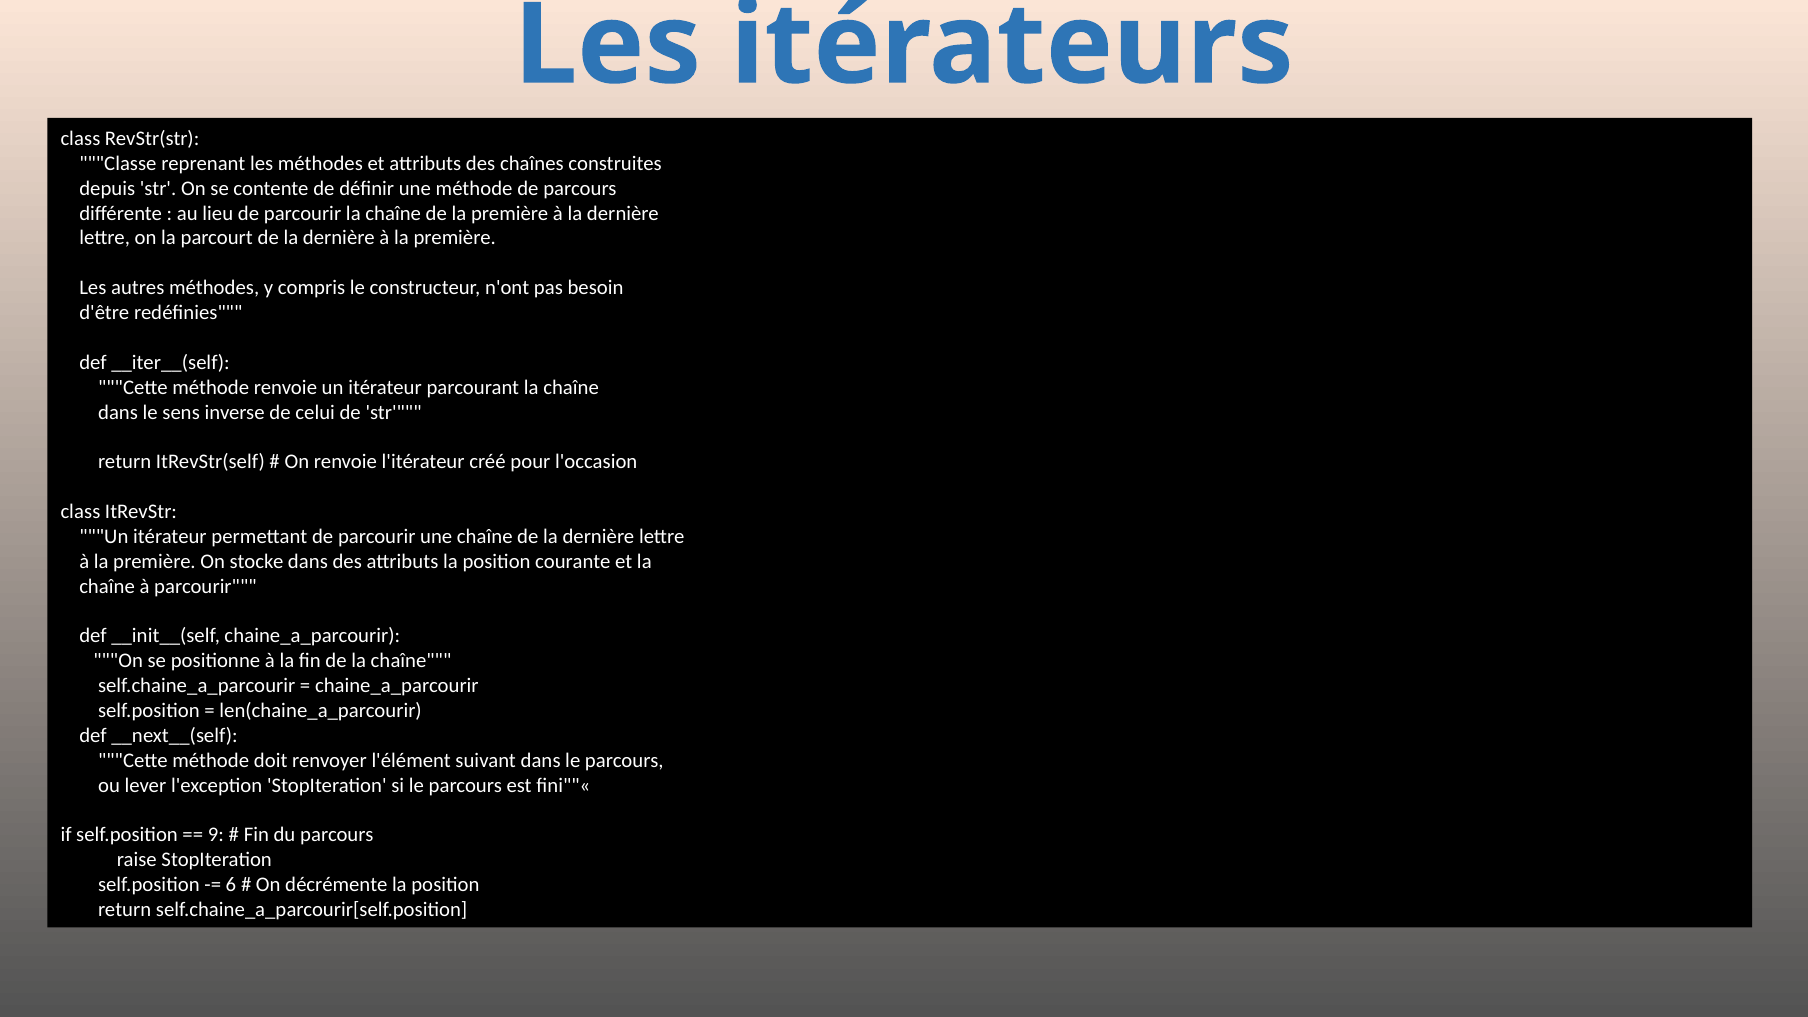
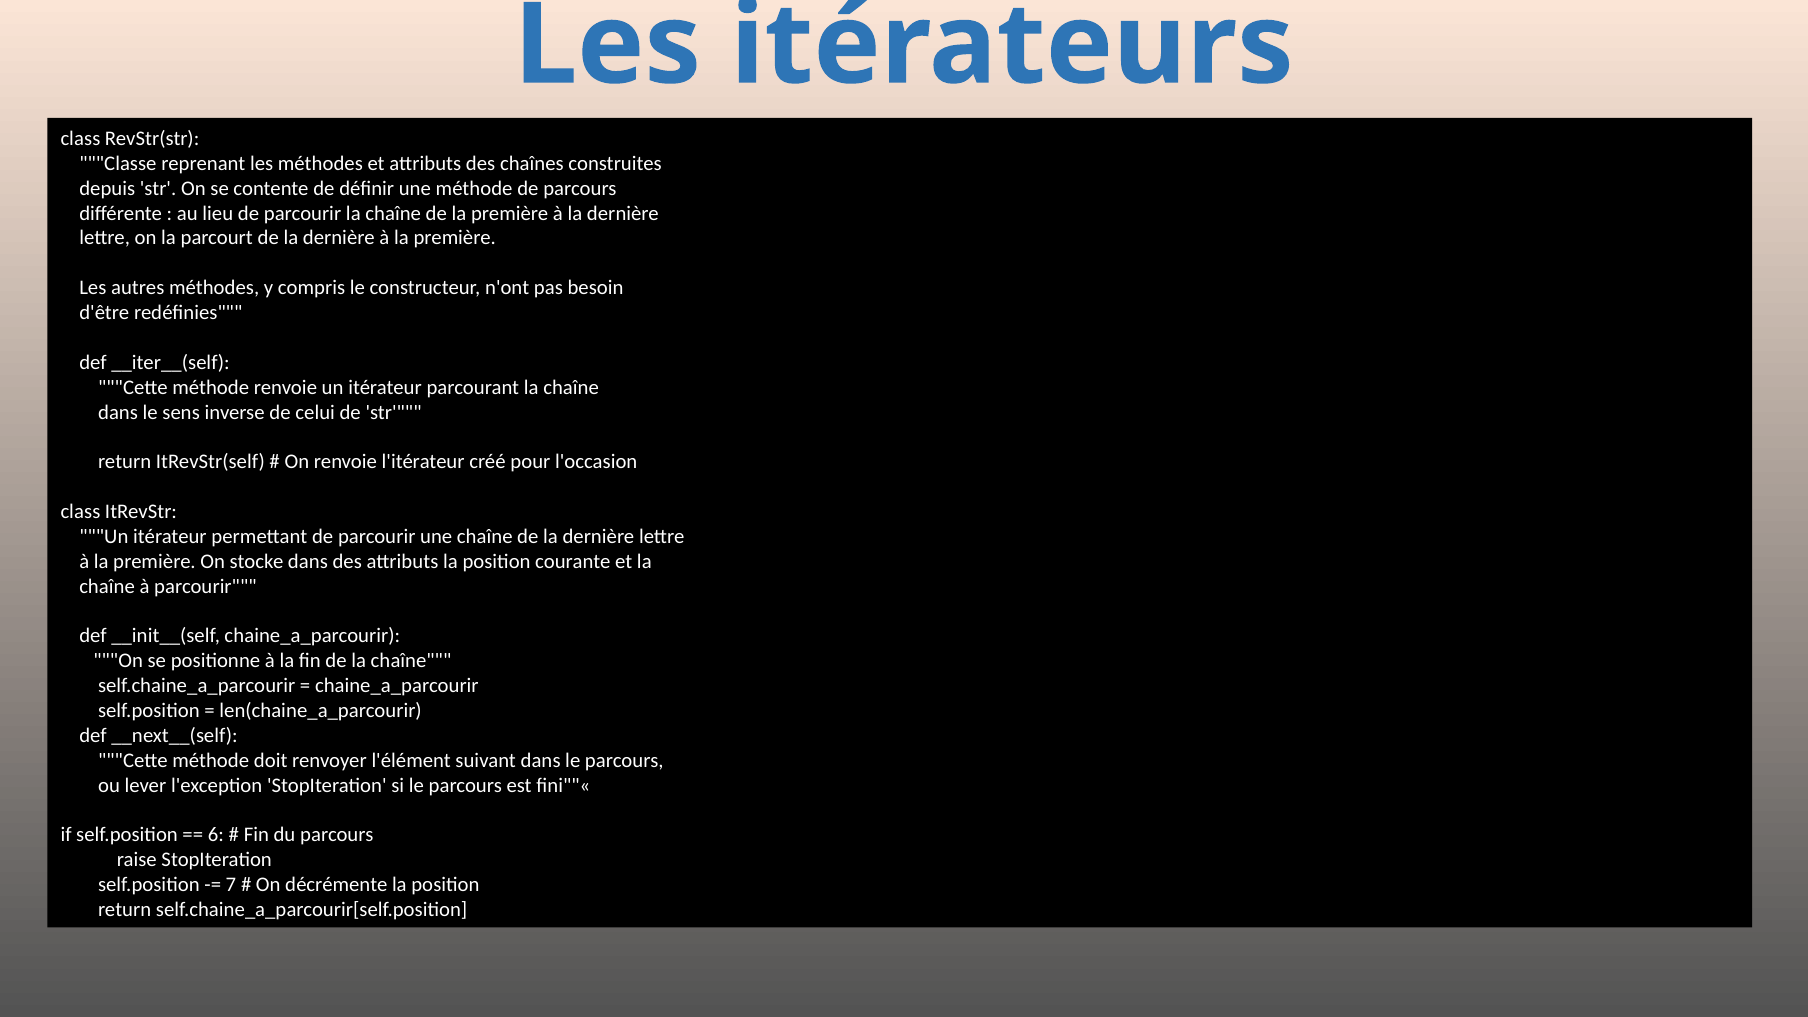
9: 9 -> 6
6: 6 -> 7
